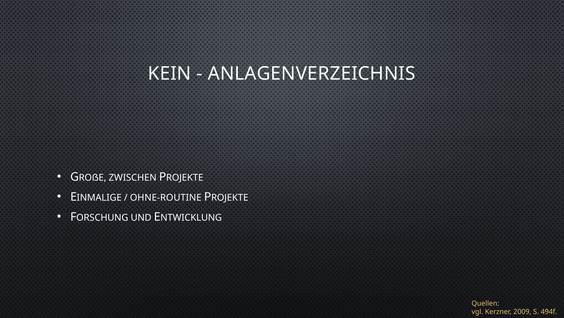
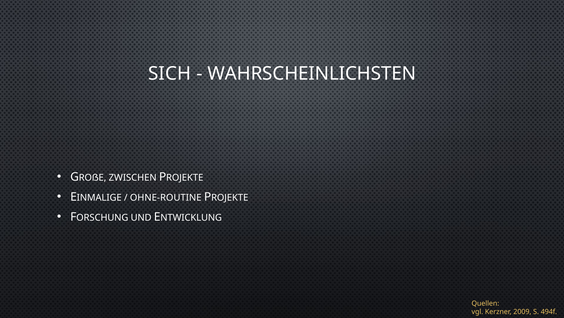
KEIN: KEIN -> SICH
ANLAGENVERZEICHNIS: ANLAGENVERZEICHNIS -> WAHRSCHEINLICHSTEN
